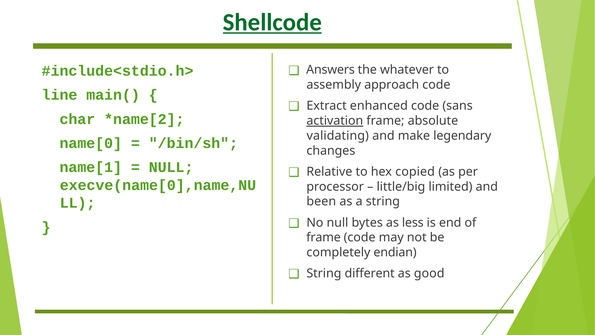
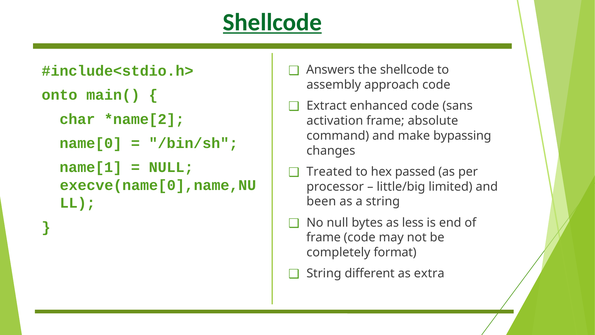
the whatever: whatever -> shellcode
line: line -> onto
activation underline: present -> none
validating: validating -> command
legendary: legendary -> bypassing
Relative: Relative -> Treated
copied: copied -> passed
endian: endian -> format
good: good -> extra
